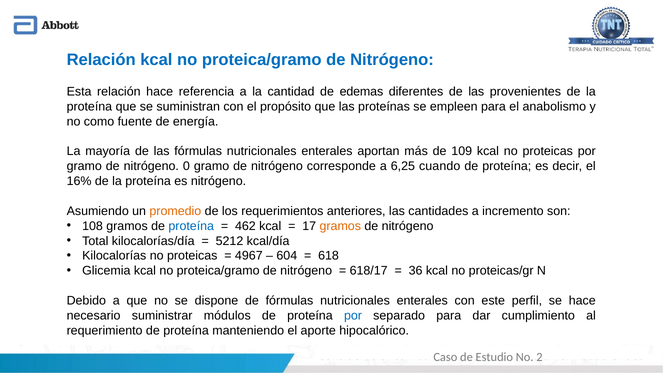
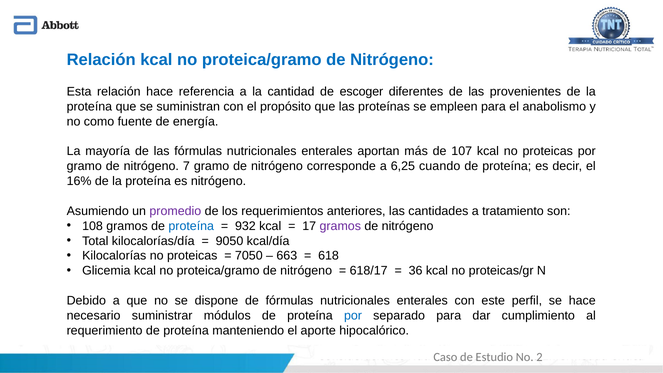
edemas: edemas -> escoger
109: 109 -> 107
0: 0 -> 7
promedio colour: orange -> purple
incremento: incremento -> tratamiento
462: 462 -> 932
gramos at (340, 226) colour: orange -> purple
5212: 5212 -> 9050
4967: 4967 -> 7050
604: 604 -> 663
